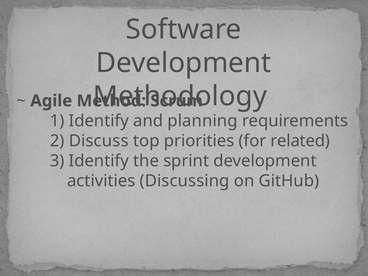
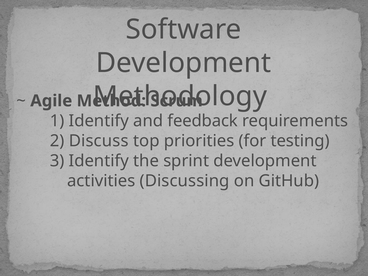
planning: planning -> feedback
related: related -> testing
